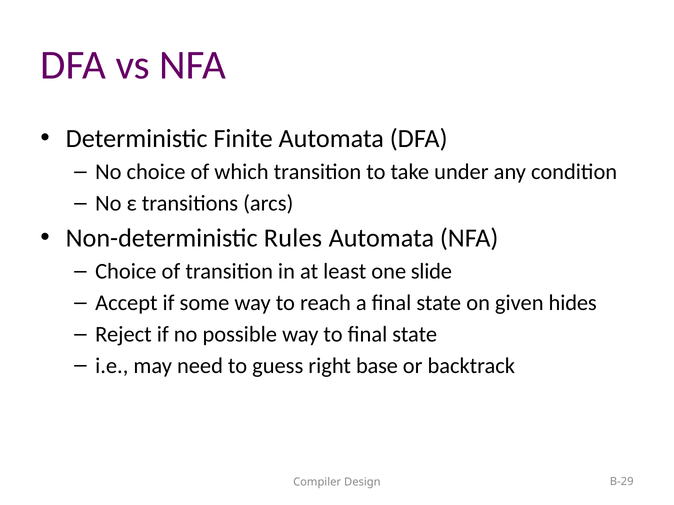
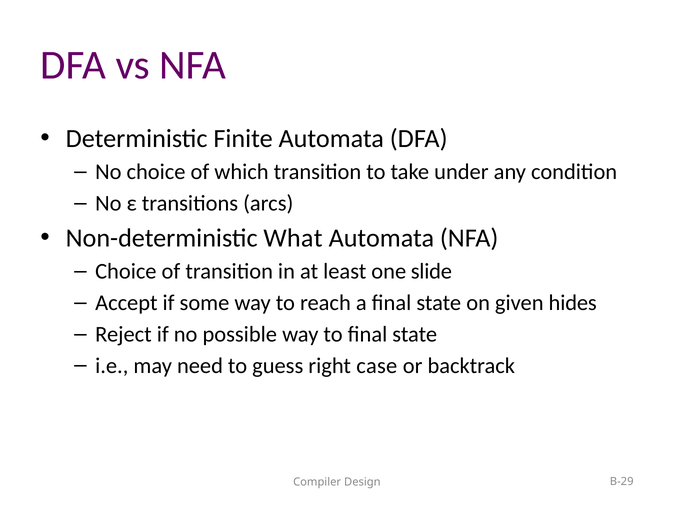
Rules: Rules -> What
base: base -> case
